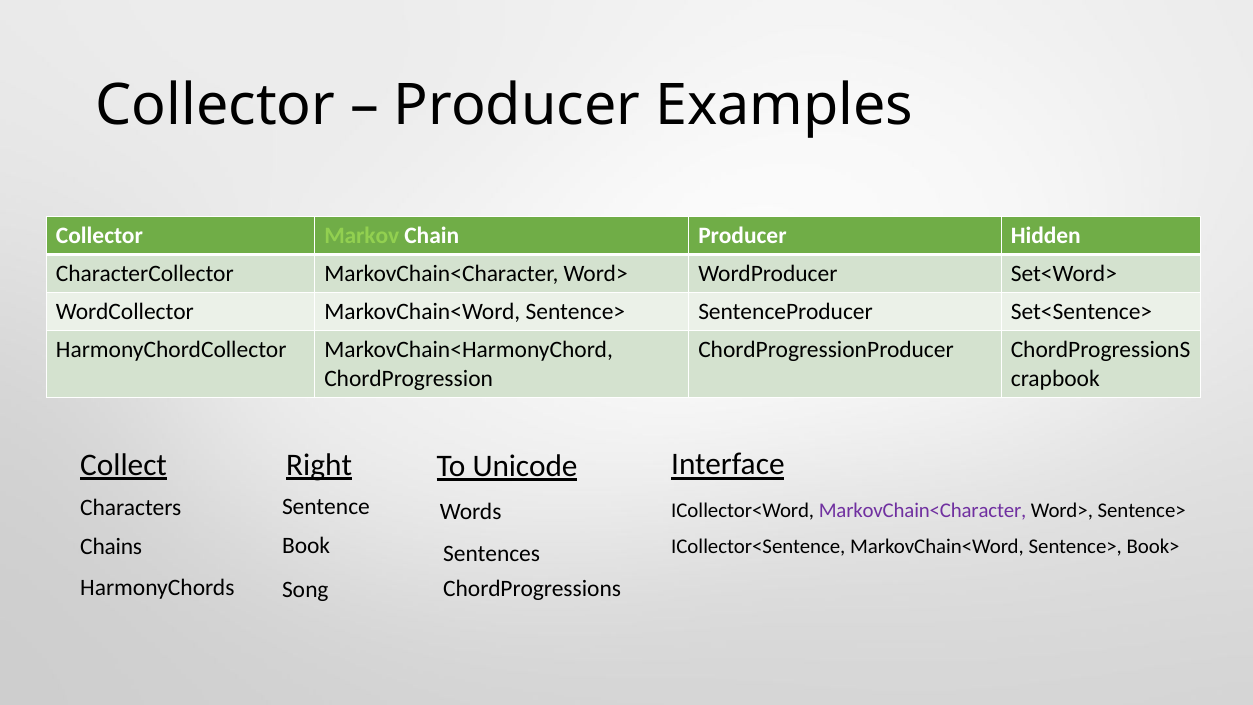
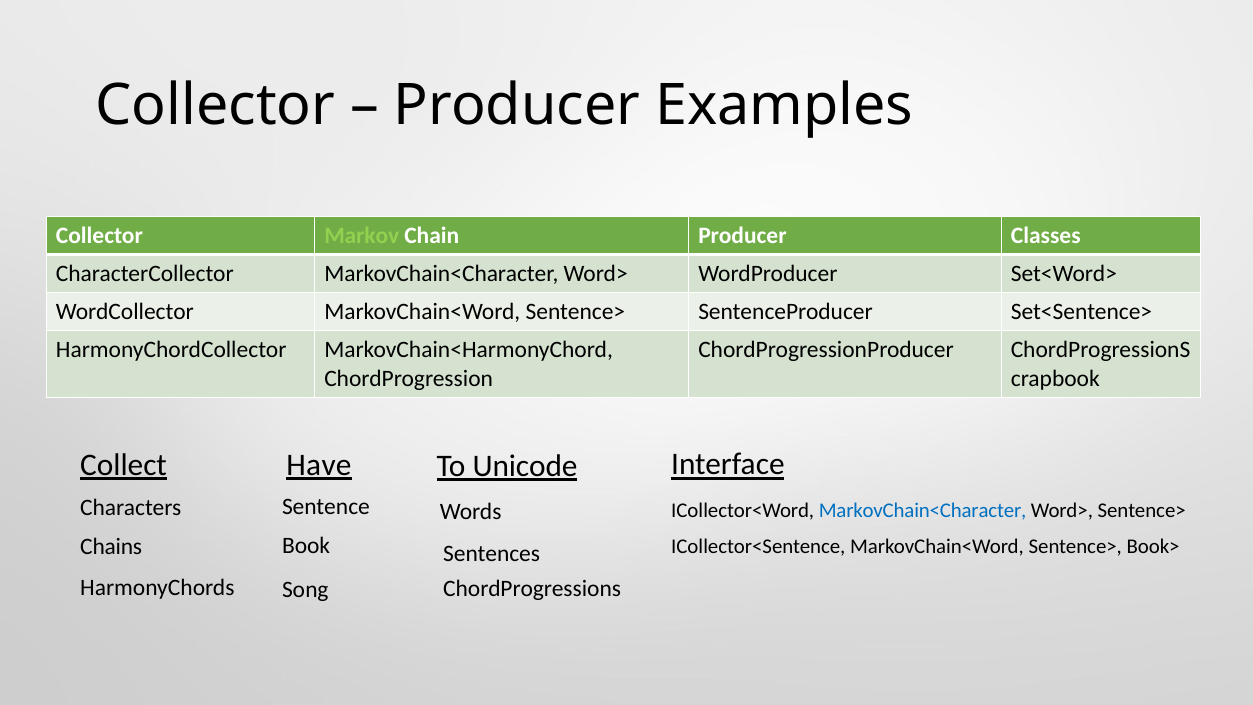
Hidden: Hidden -> Classes
Right: Right -> Have
MarkovChain<Character at (923, 510) colour: purple -> blue
